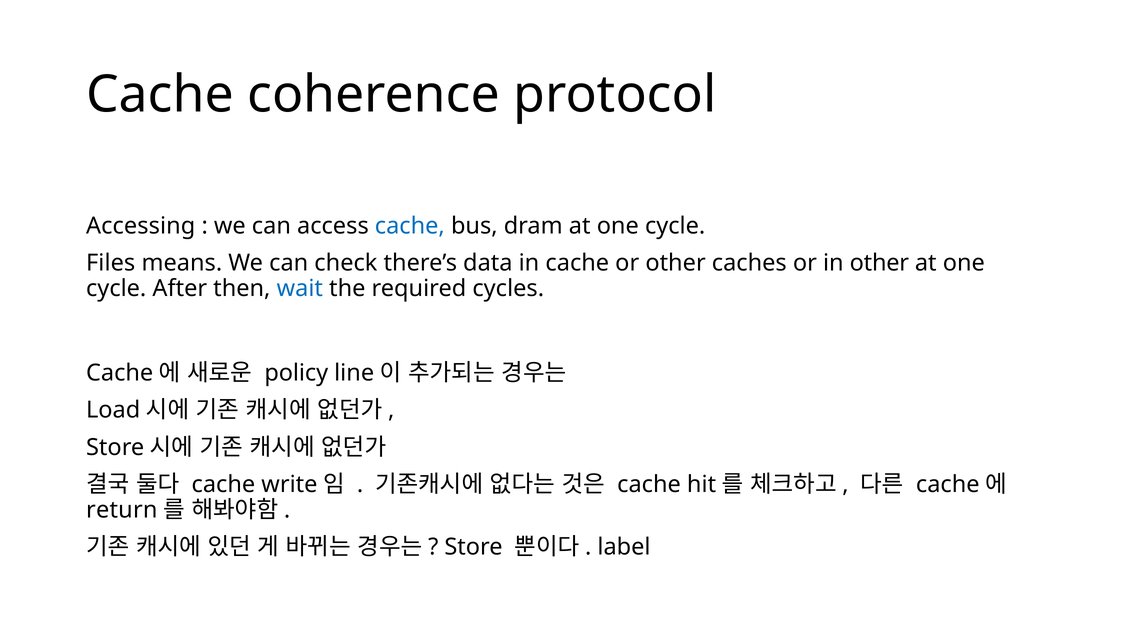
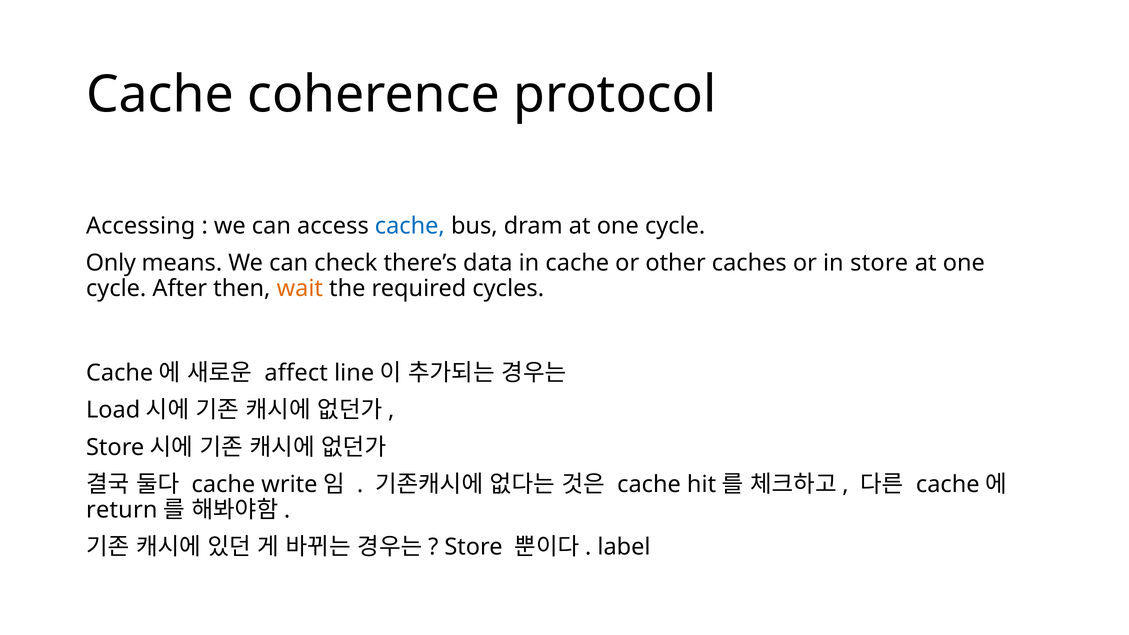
Files: Files -> Only
in other: other -> store
wait colour: blue -> orange
policy: policy -> affect
